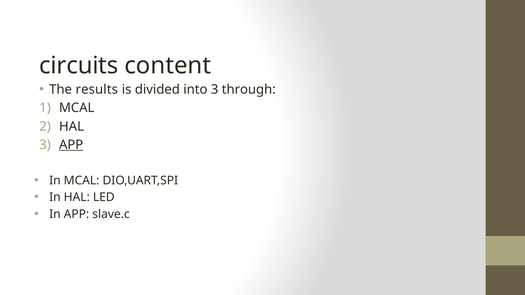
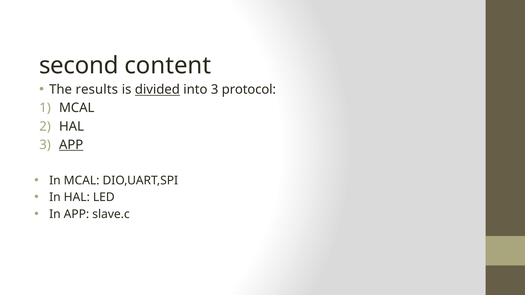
circuits: circuits -> second
divided underline: none -> present
through: through -> protocol
